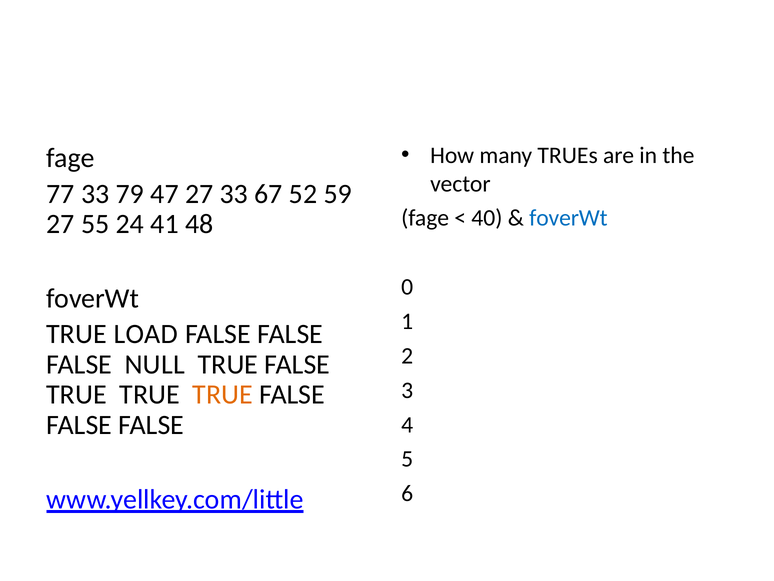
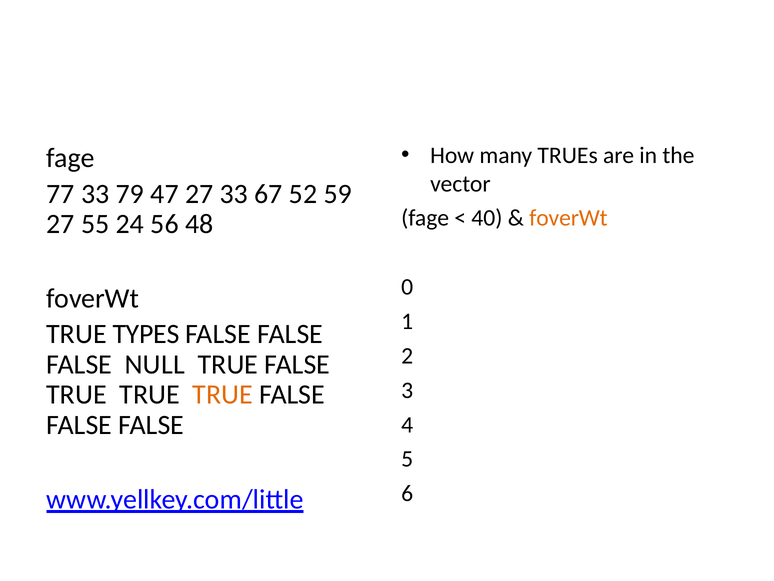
foverWt at (568, 218) colour: blue -> orange
41: 41 -> 56
LOAD: LOAD -> TYPES
